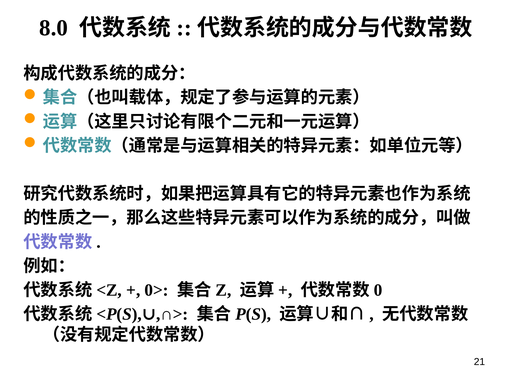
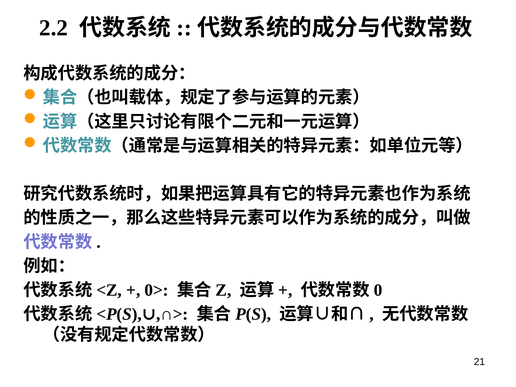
8.0: 8.0 -> 2.2
